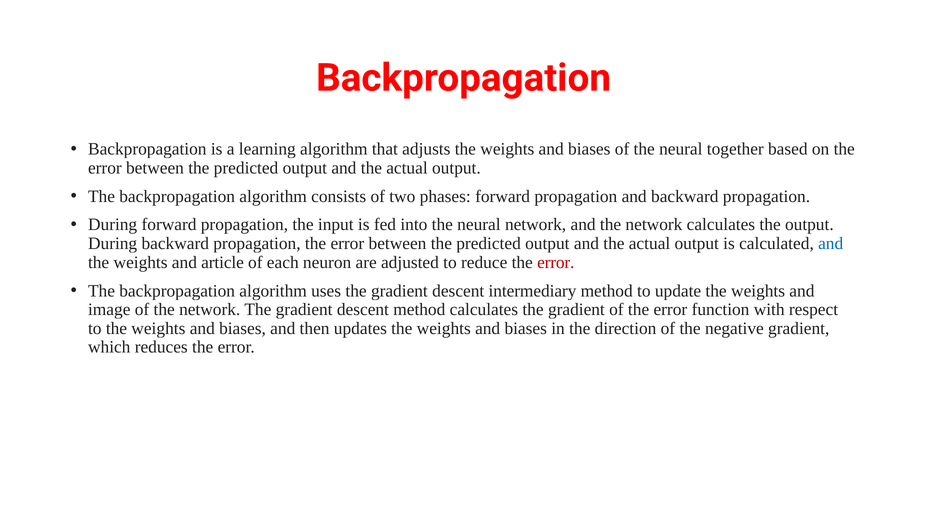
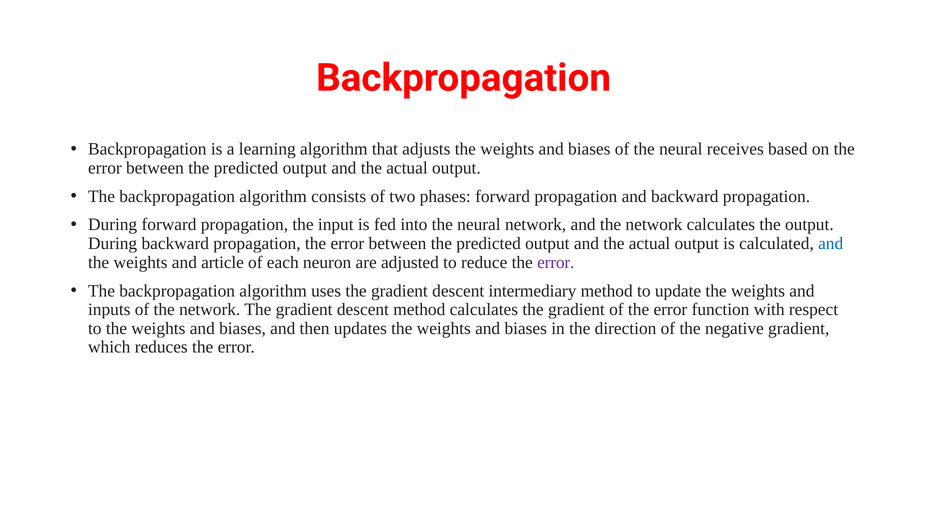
together: together -> receives
error at (556, 262) colour: red -> purple
image: image -> inputs
